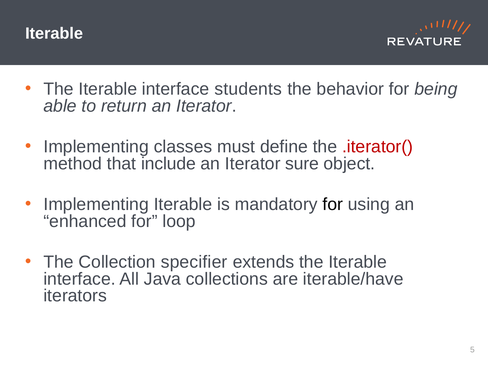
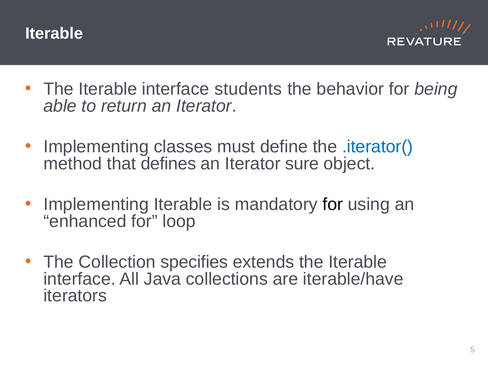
.iterator( colour: red -> blue
include: include -> defines
specifier: specifier -> specifies
